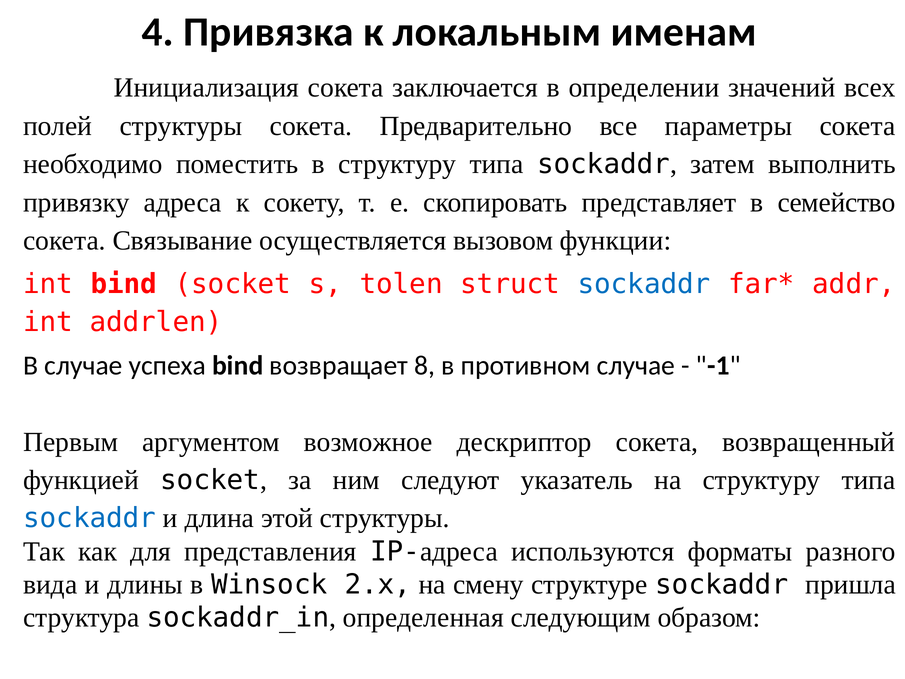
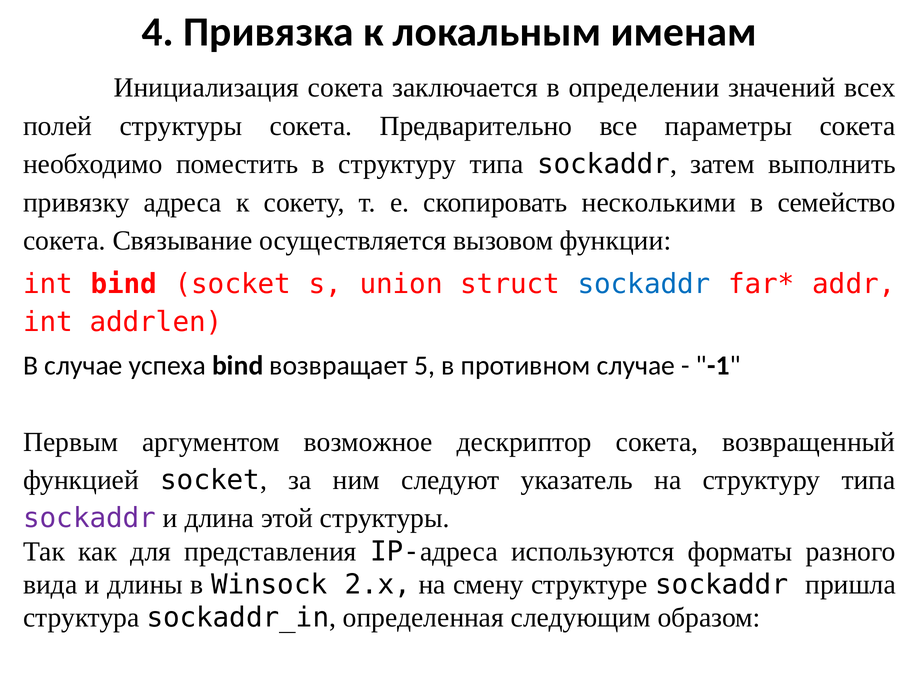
представляет: представляет -> несколькими
tolen: tolen -> union
8: 8 -> 5
sockaddr at (90, 518) colour: blue -> purple
